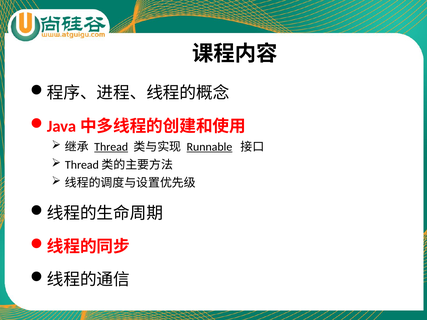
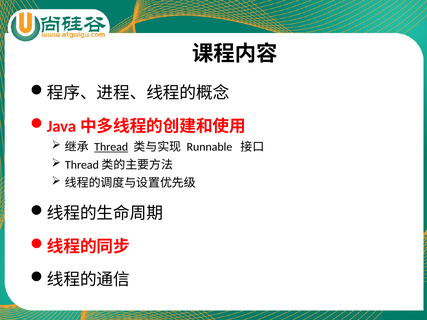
Runnable underline: present -> none
